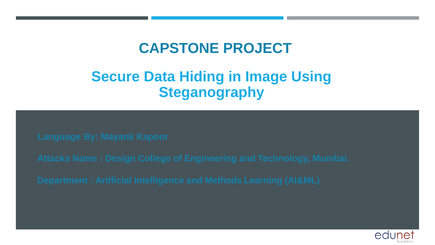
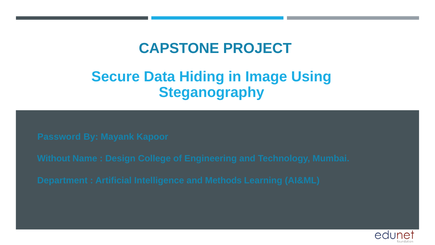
Language: Language -> Password
Attacks: Attacks -> Without
